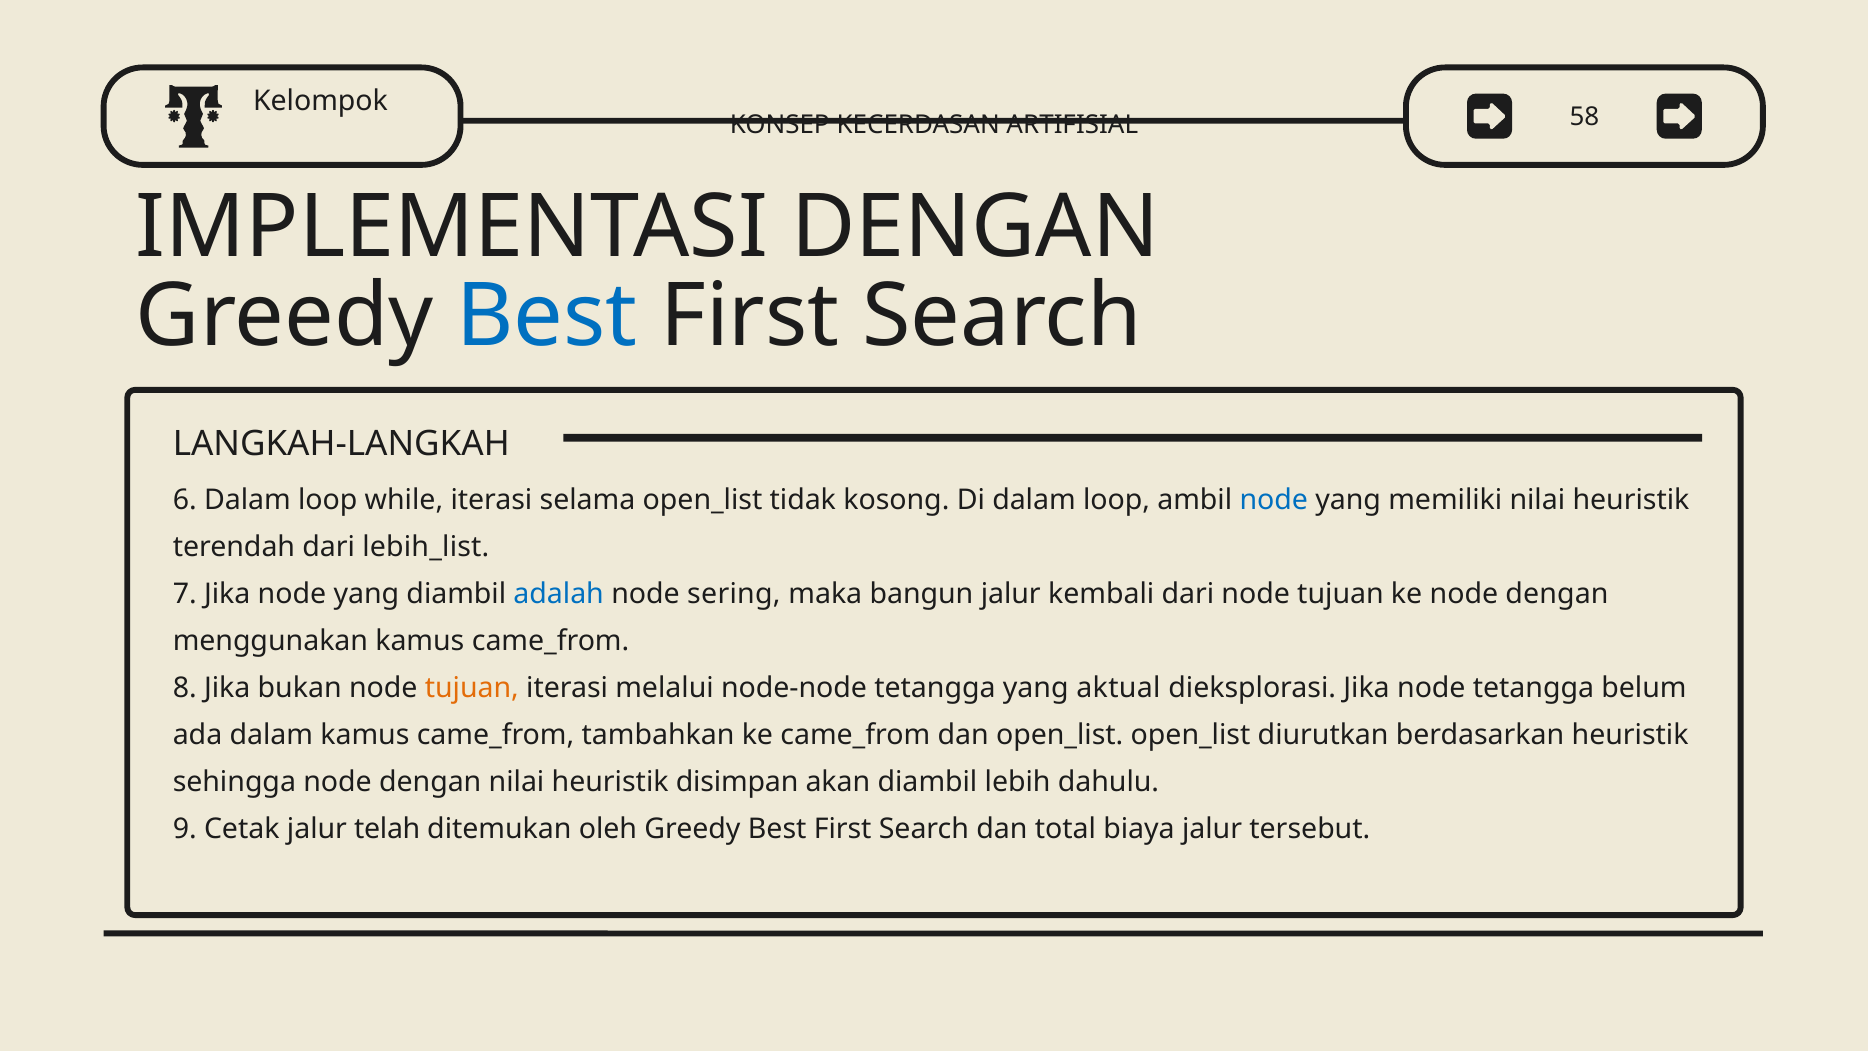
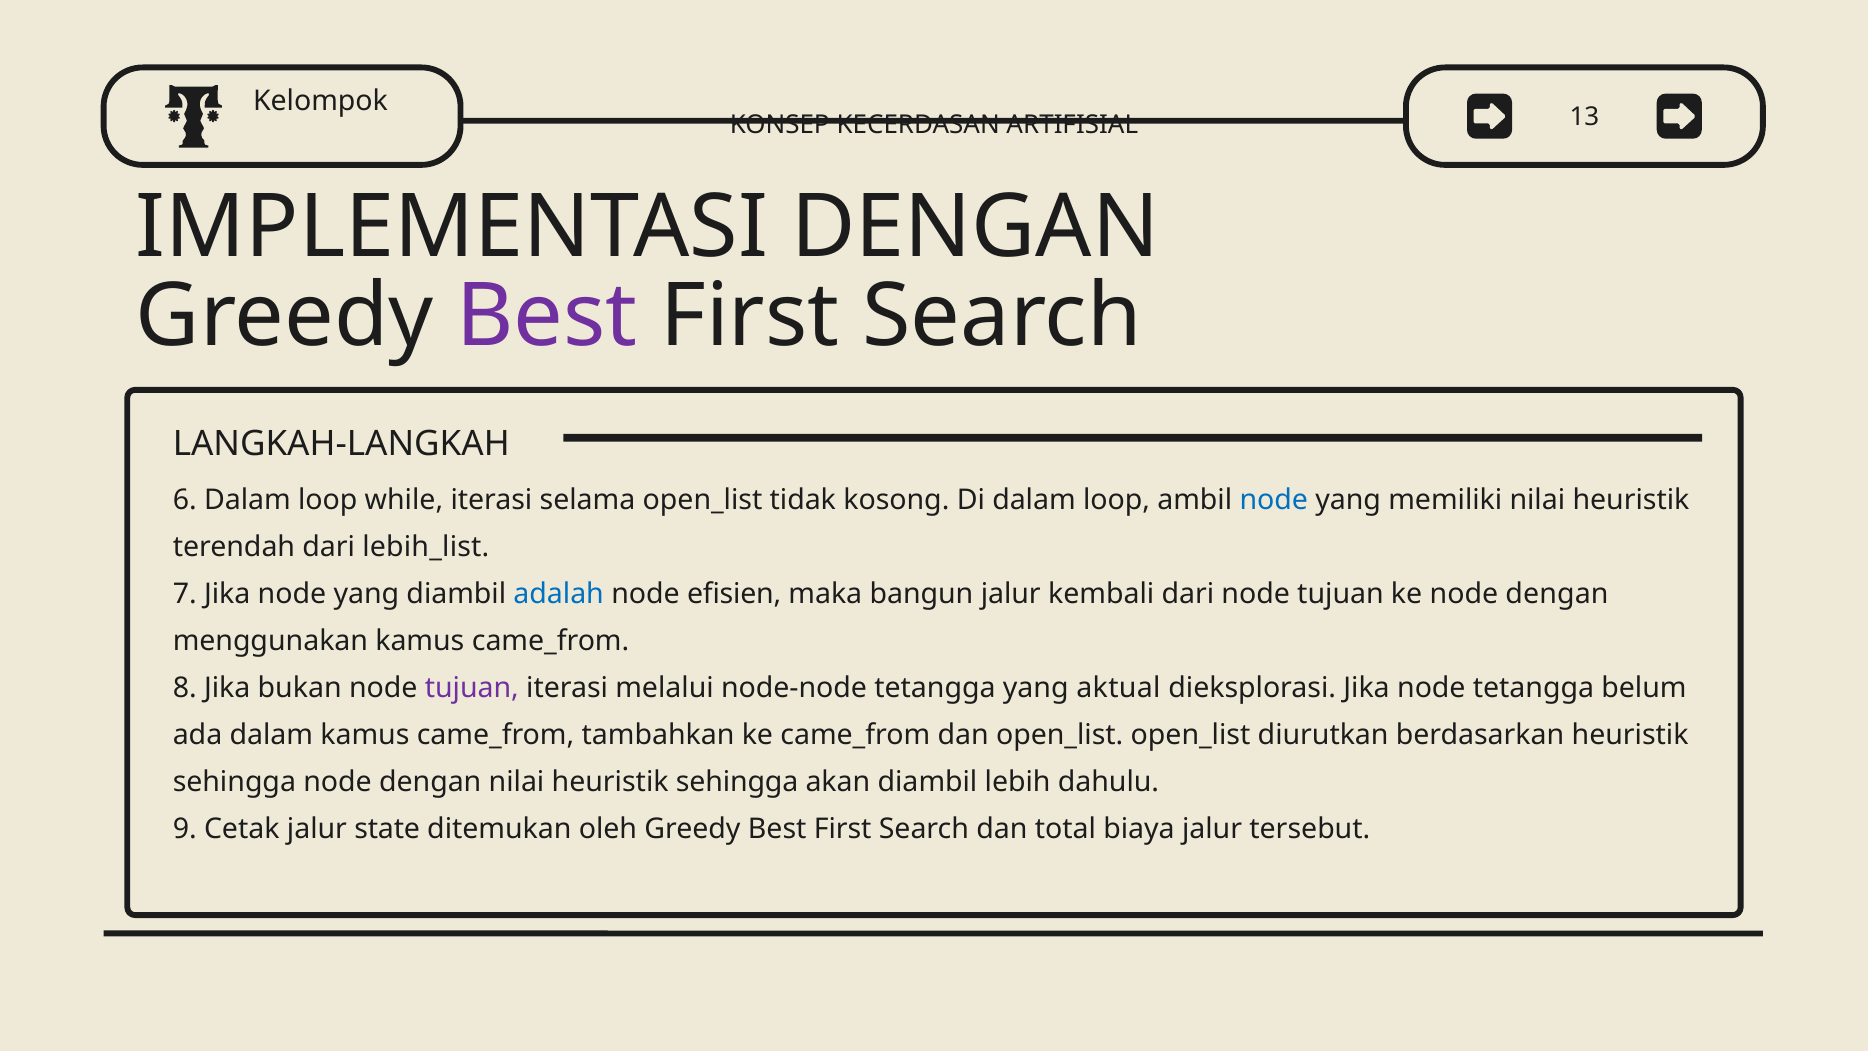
58: 58 -> 13
Best at (547, 316) colour: blue -> purple
sering: sering -> efisien
tujuan at (472, 688) colour: orange -> purple
nilai heuristik disimpan: disimpan -> sehingga
telah: telah -> state
